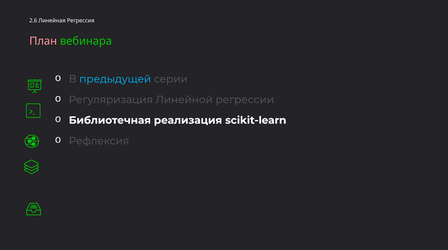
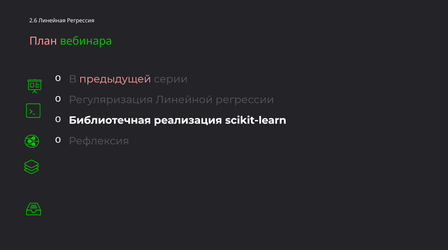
предыдущей colour: light blue -> pink
